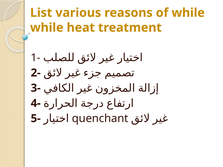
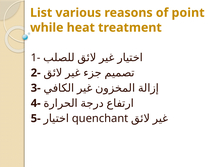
of while: while -> point
